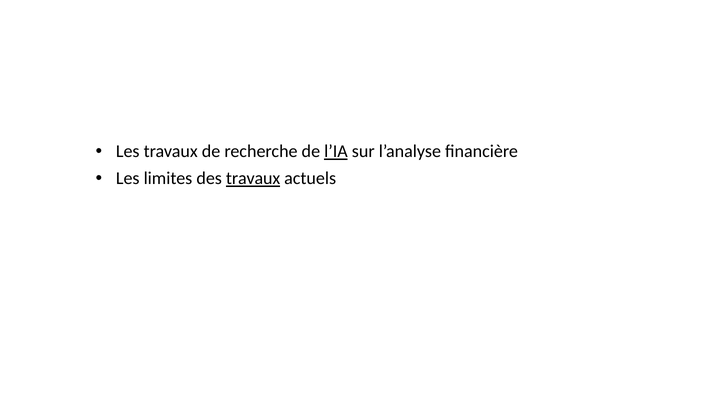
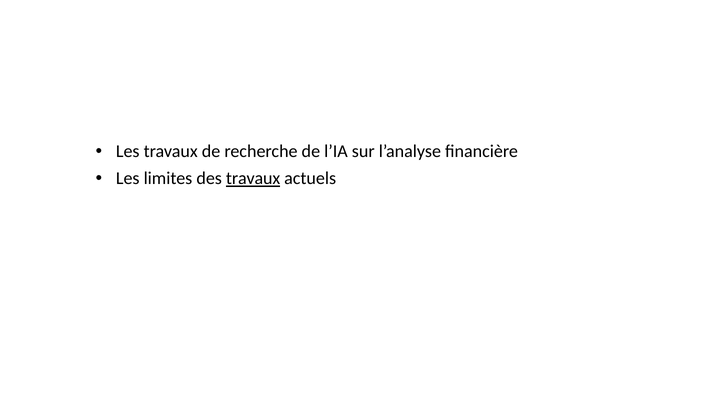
l’IA underline: present -> none
